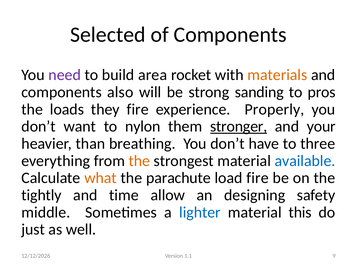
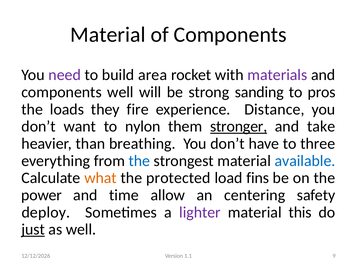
Selected at (108, 35): Selected -> Material
materials colour: orange -> purple
components also: also -> well
Properly: Properly -> Distance
your: your -> take
the at (139, 161) colour: orange -> blue
parachute: parachute -> protected
load fire: fire -> fins
tightly: tightly -> power
designing: designing -> centering
middle: middle -> deploy
lighter colour: blue -> purple
just underline: none -> present
